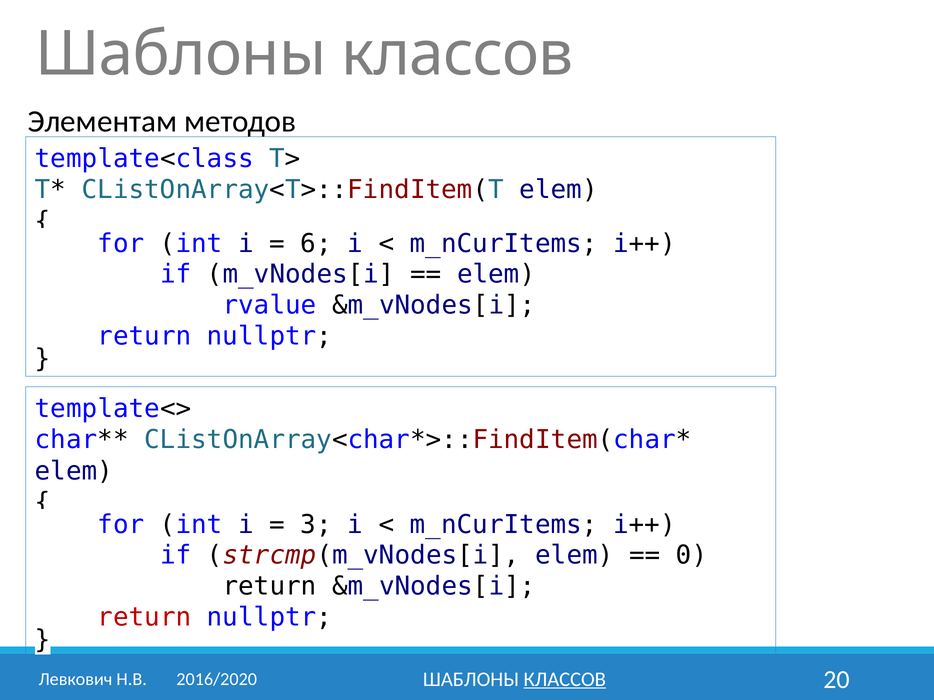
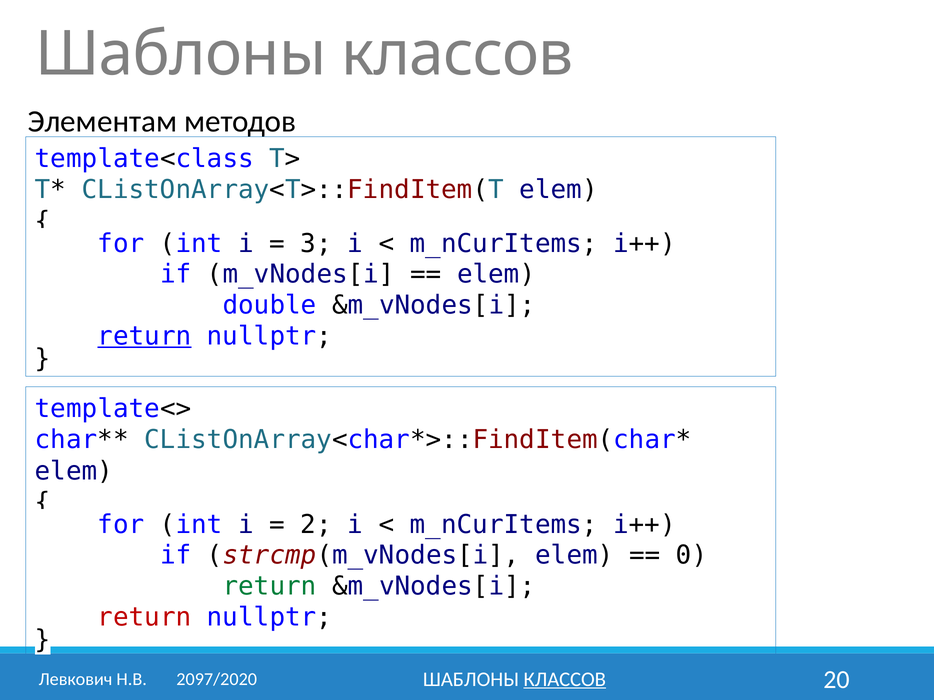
6: 6 -> 3
rvalue: rvalue -> double
return at (144, 336) underline: none -> present
3: 3 -> 2
return at (270, 587) colour: black -> green
2016/2020: 2016/2020 -> 2097/2020
